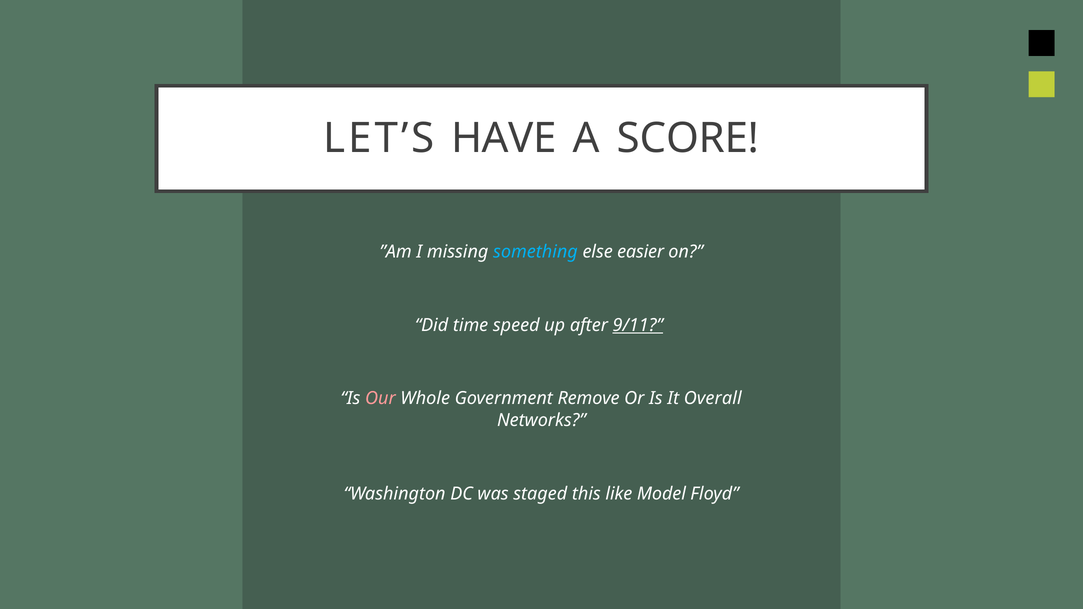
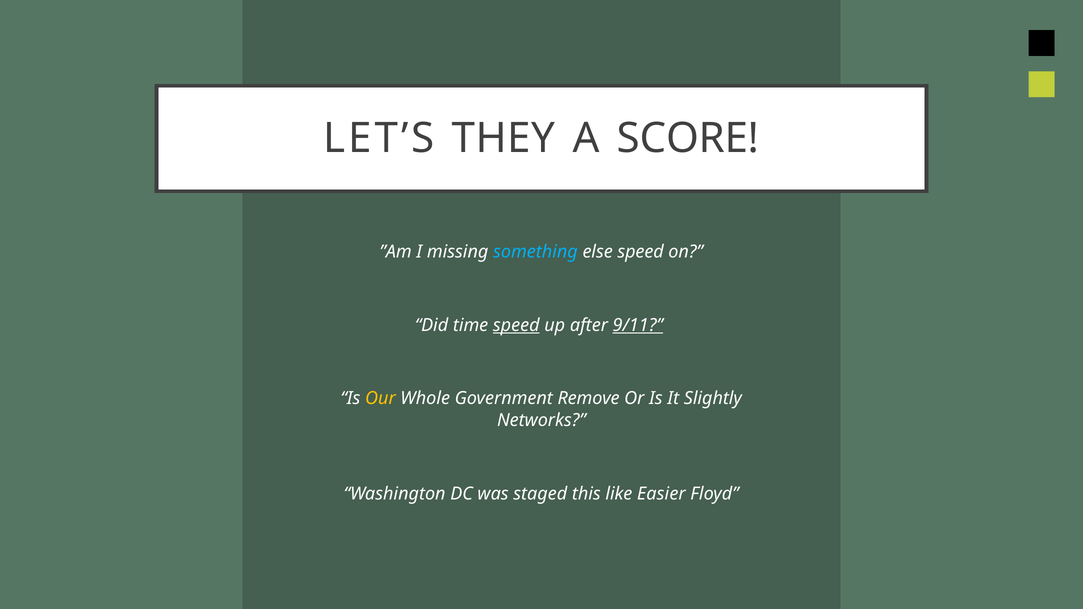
HAVE: HAVE -> THEY
else easier: easier -> speed
speed at (516, 325) underline: none -> present
Our colour: pink -> yellow
Overall: Overall -> Slightly
Model: Model -> Easier
